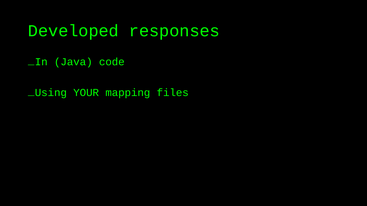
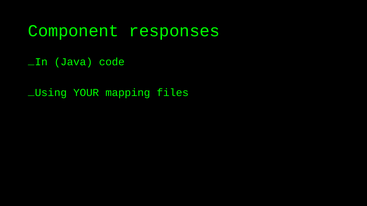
Developed: Developed -> Component
